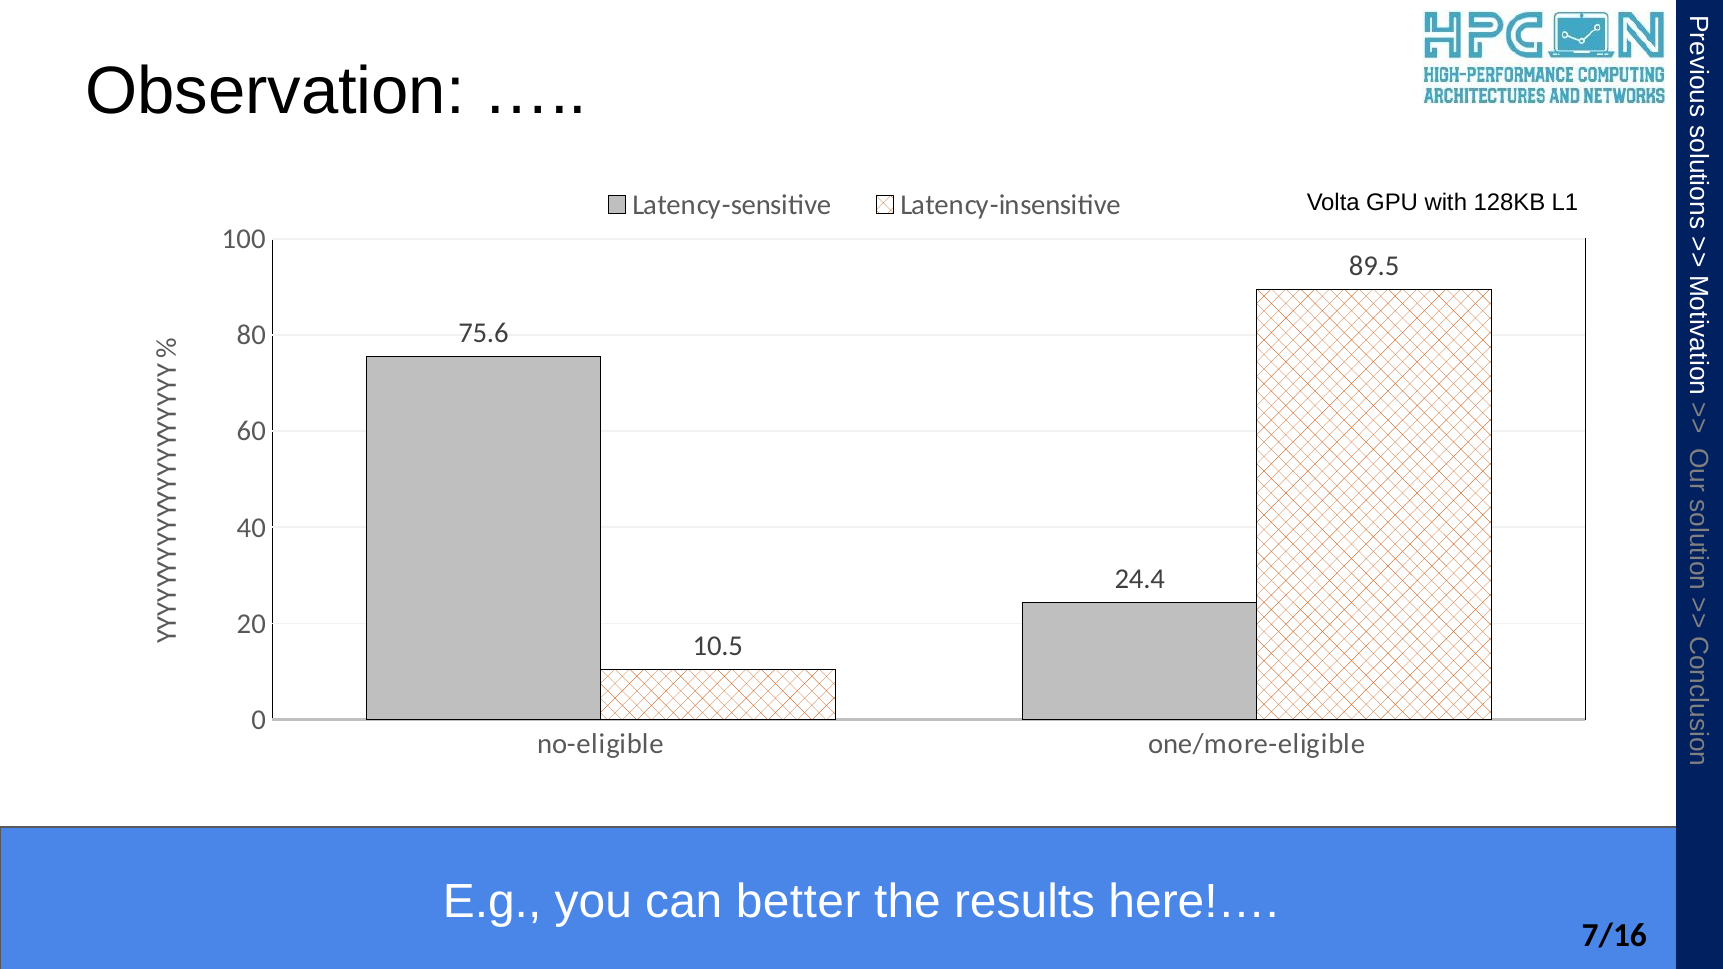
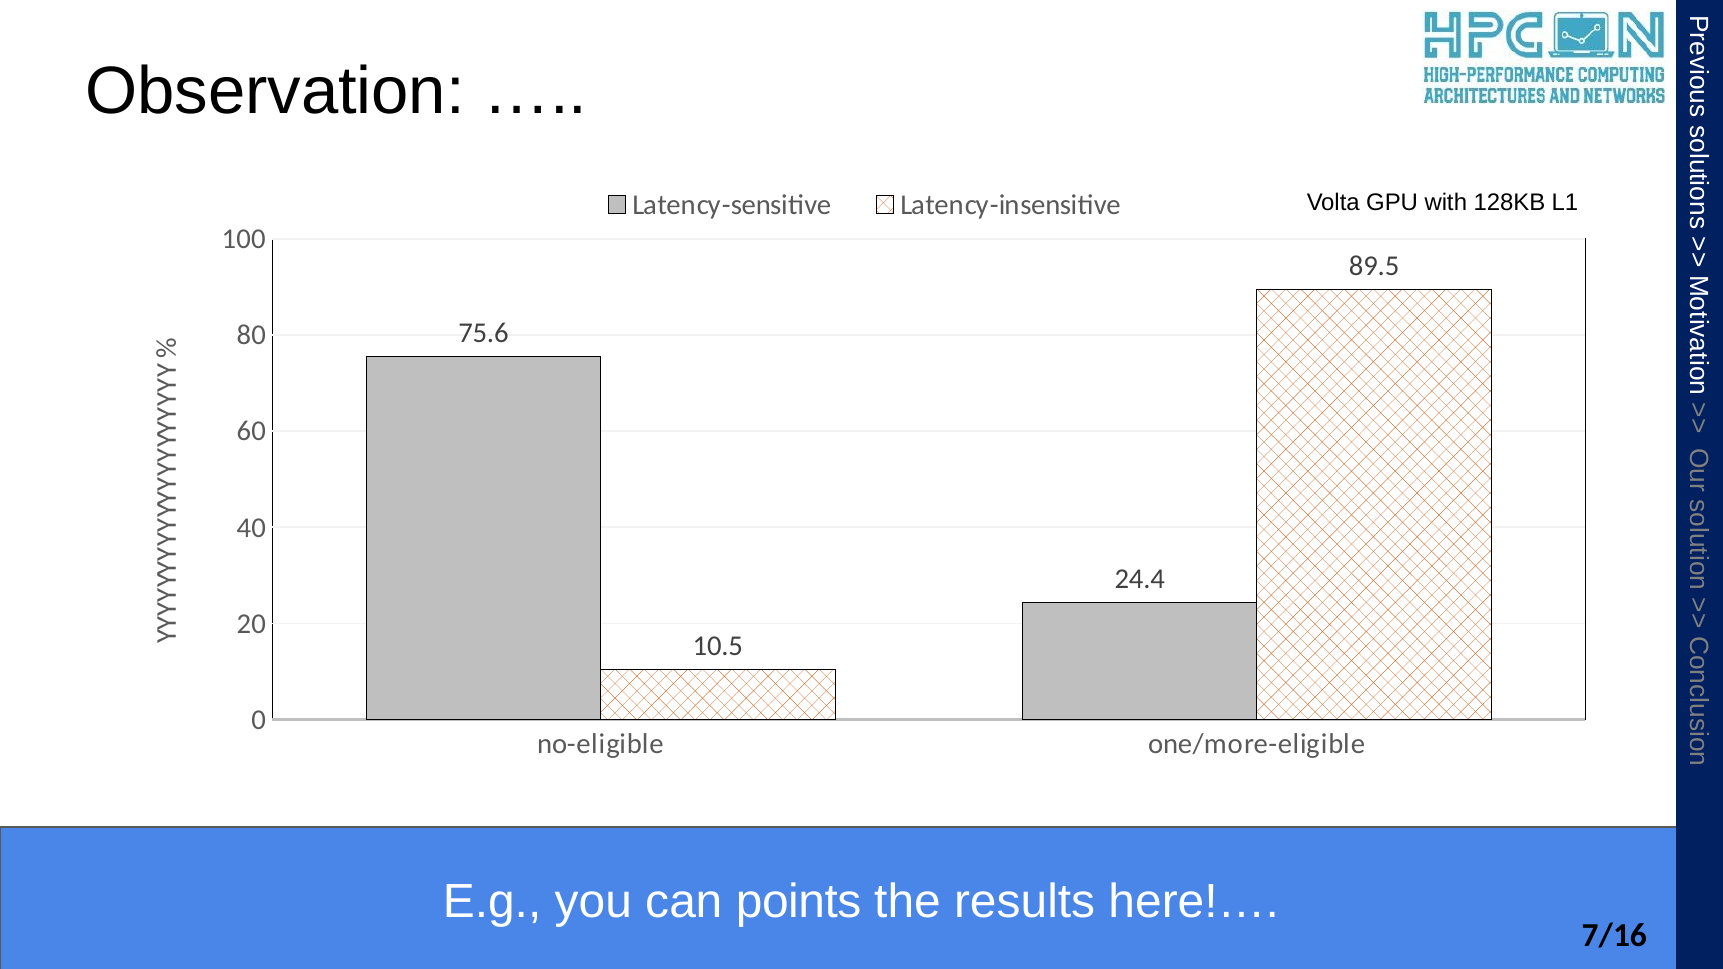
better: better -> points
